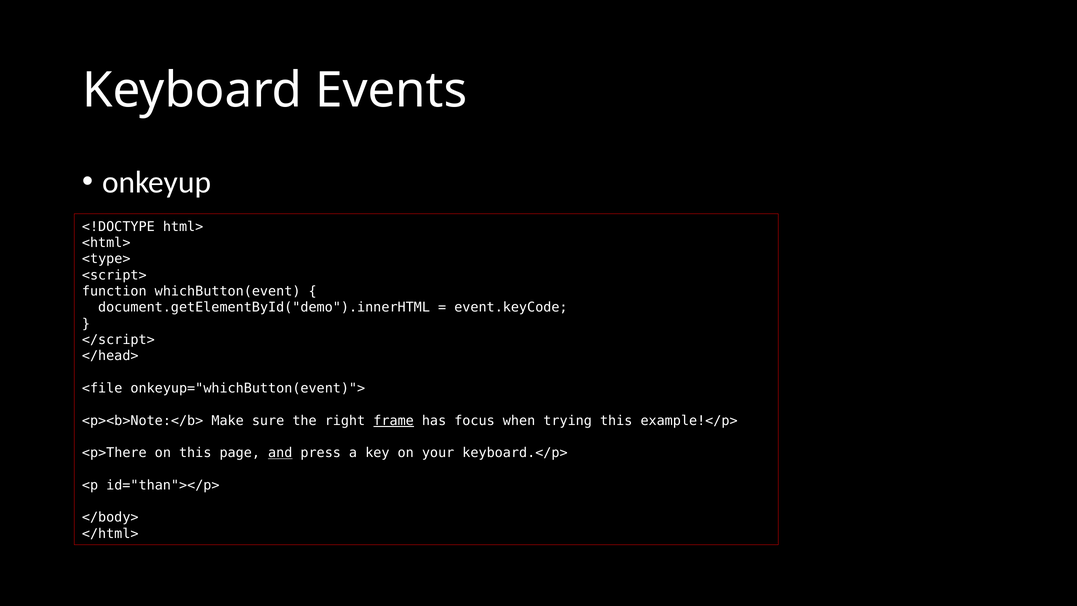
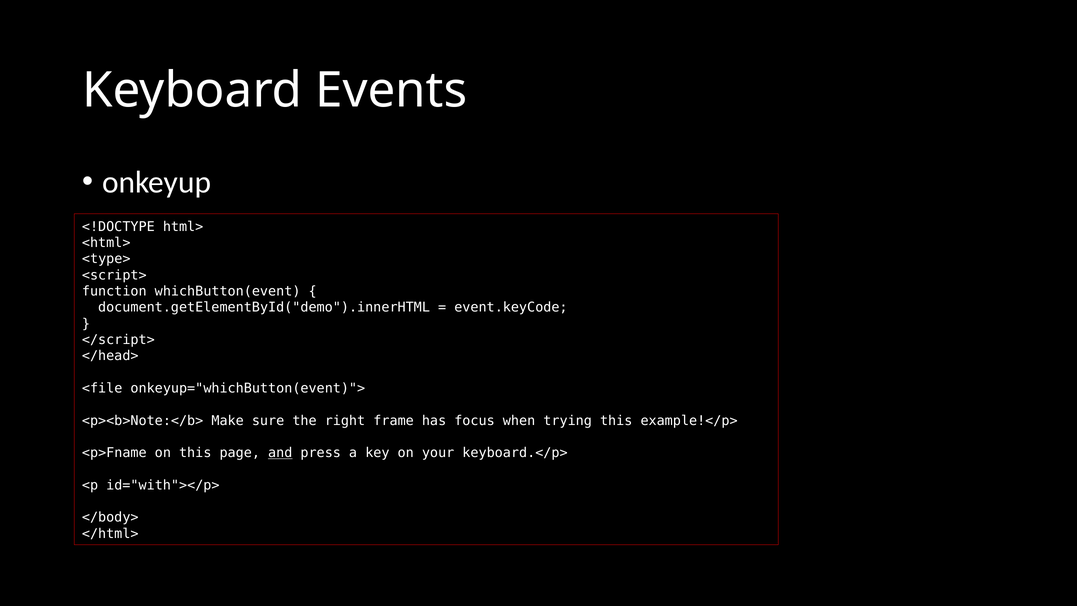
frame underline: present -> none
<p>There: <p>There -> <p>Fname
id="than"></p>: id="than"></p> -> id="with"></p>
